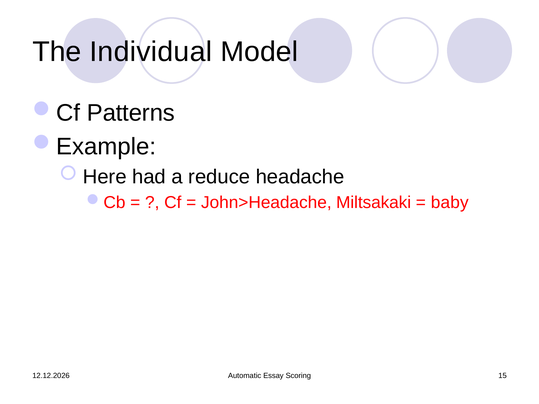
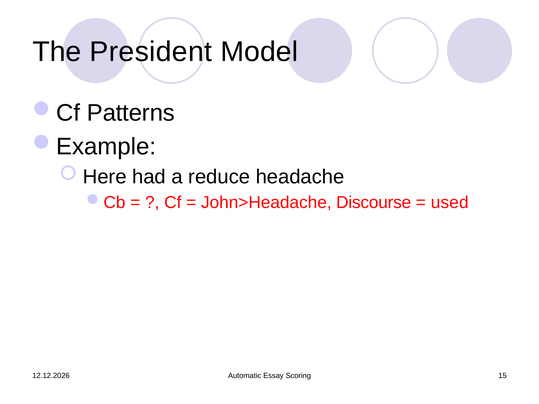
Individual: Individual -> President
Miltsakaki: Miltsakaki -> Discourse
baby: baby -> used
